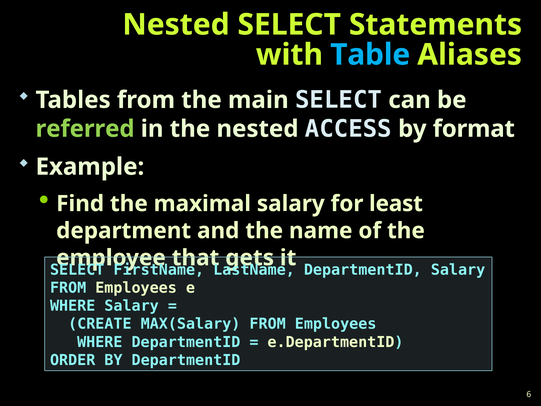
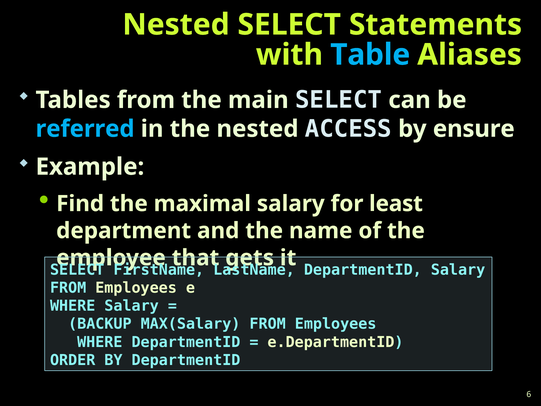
referred colour: light green -> light blue
format: format -> ensure
CREATE: CREATE -> BACKUP
